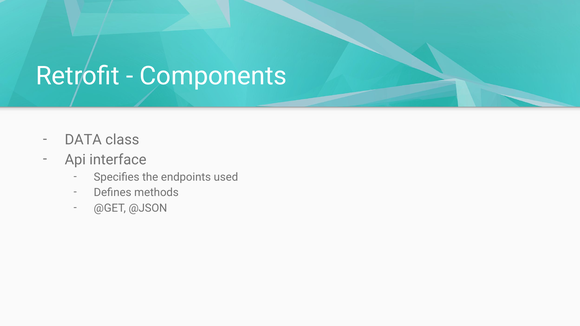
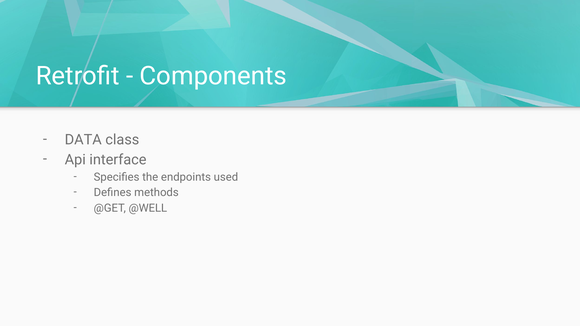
@JSON: @JSON -> @WELL
